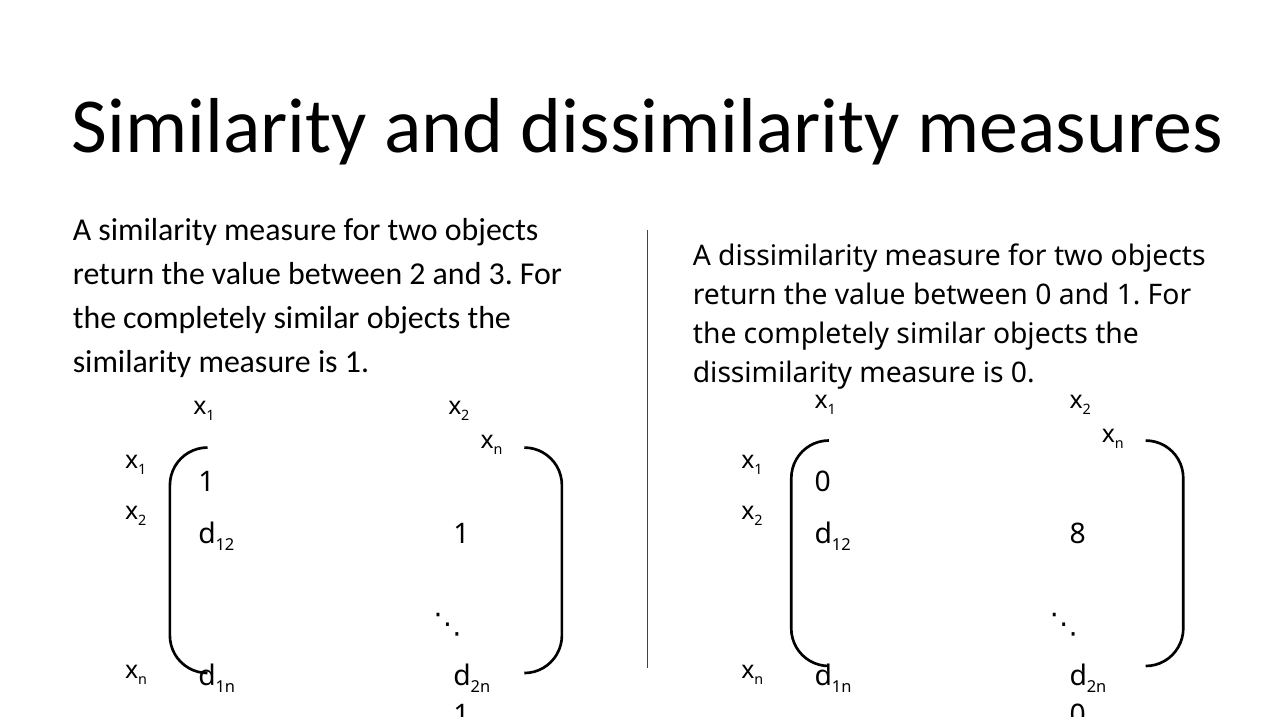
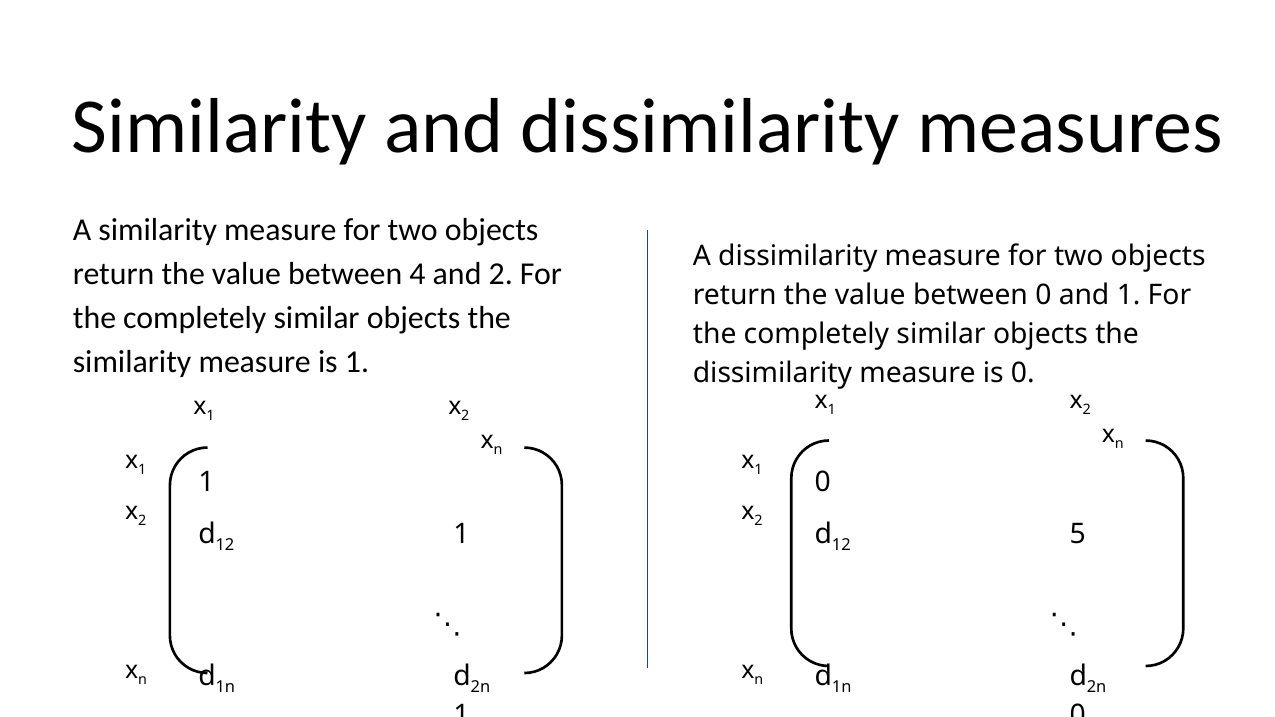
between 2: 2 -> 4
and 3: 3 -> 2
8: 8 -> 5
